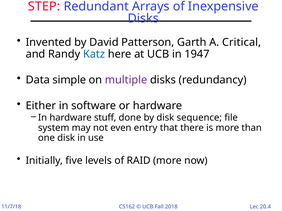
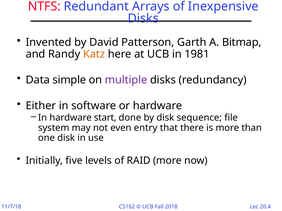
STEP: STEP -> NTFS
Critical: Critical -> Bitmap
Katz colour: blue -> orange
1947: 1947 -> 1981
stuff: stuff -> start
